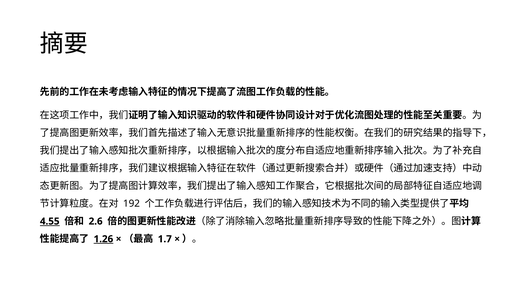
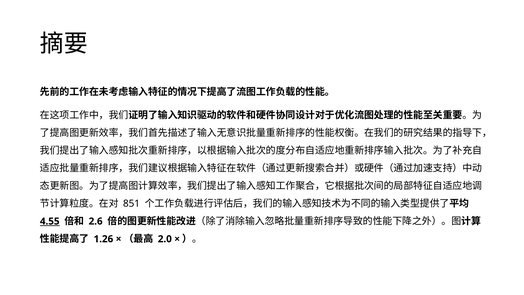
192: 192 -> 851
1.26 underline: present -> none
1.7: 1.7 -> 2.0
